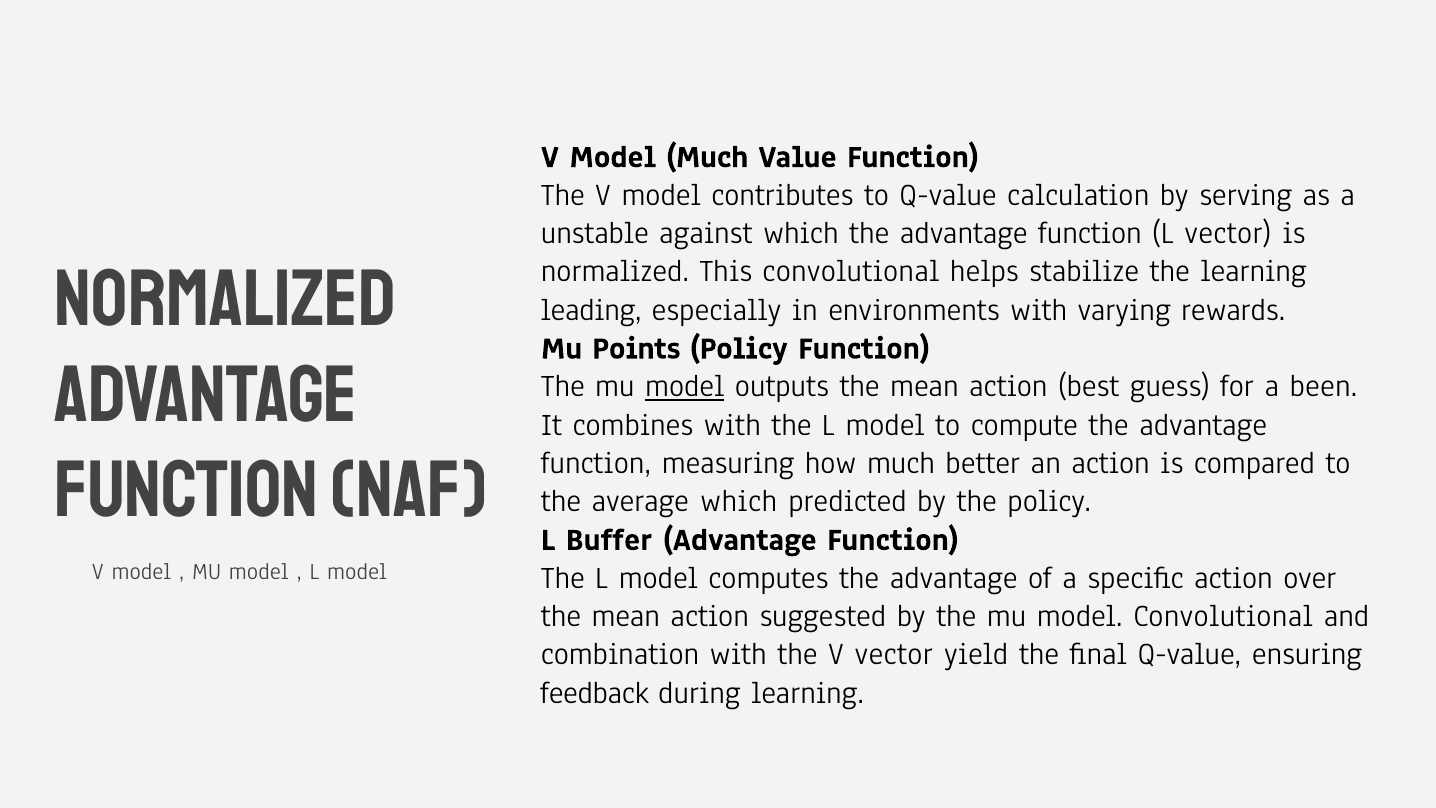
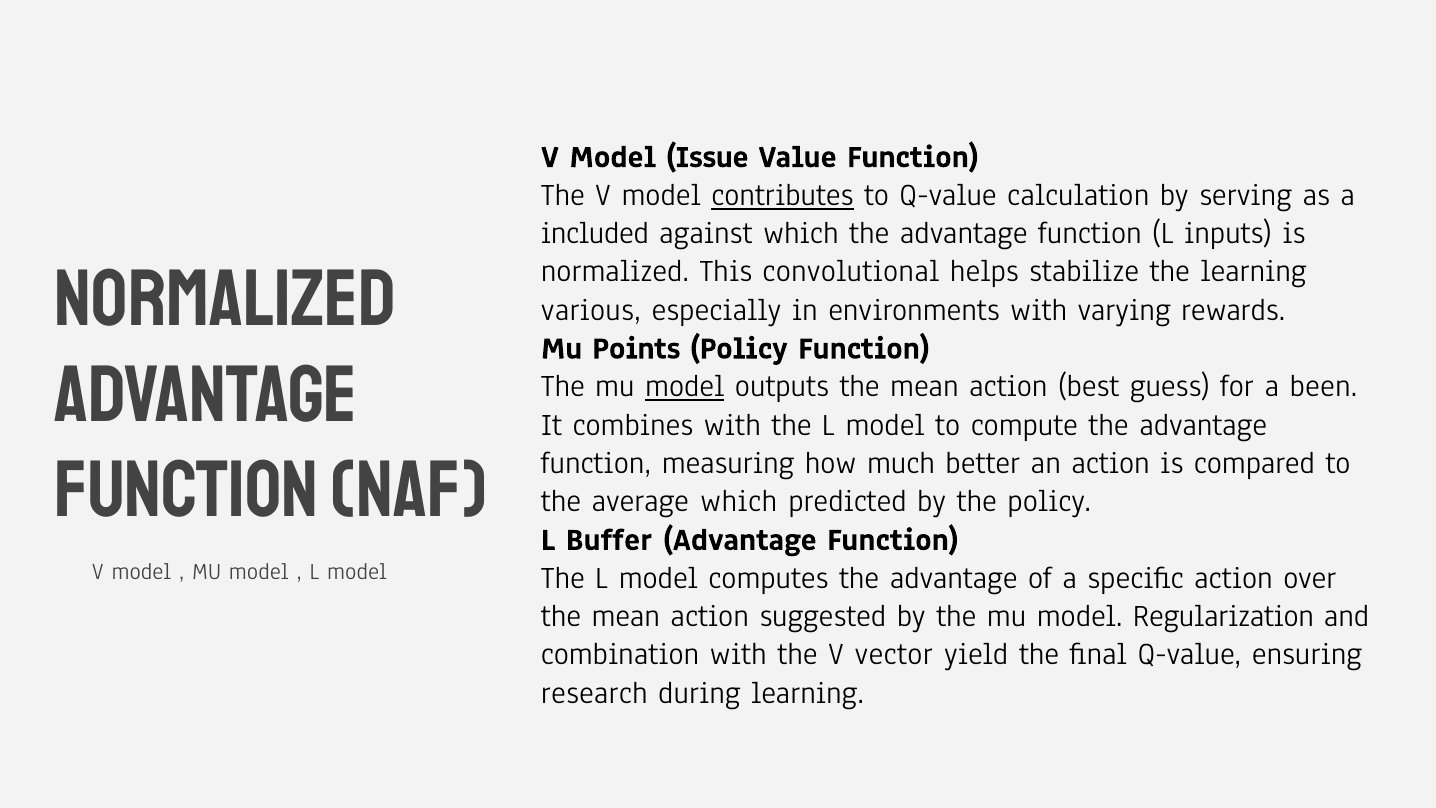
Model Much: Much -> Issue
contributes underline: none -> present
unstable: unstable -> included
L vector: vector -> inputs
leading: leading -> various
model Convolutional: Convolutional -> Regularization
feedback: feedback -> research
